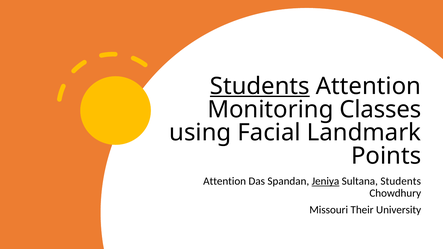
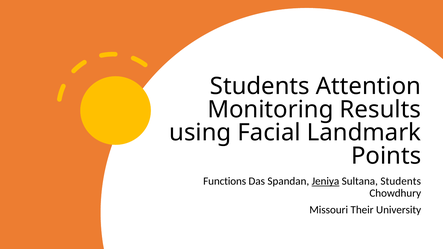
Students at (260, 86) underline: present -> none
Classes: Classes -> Results
Attention at (225, 181): Attention -> Functions
